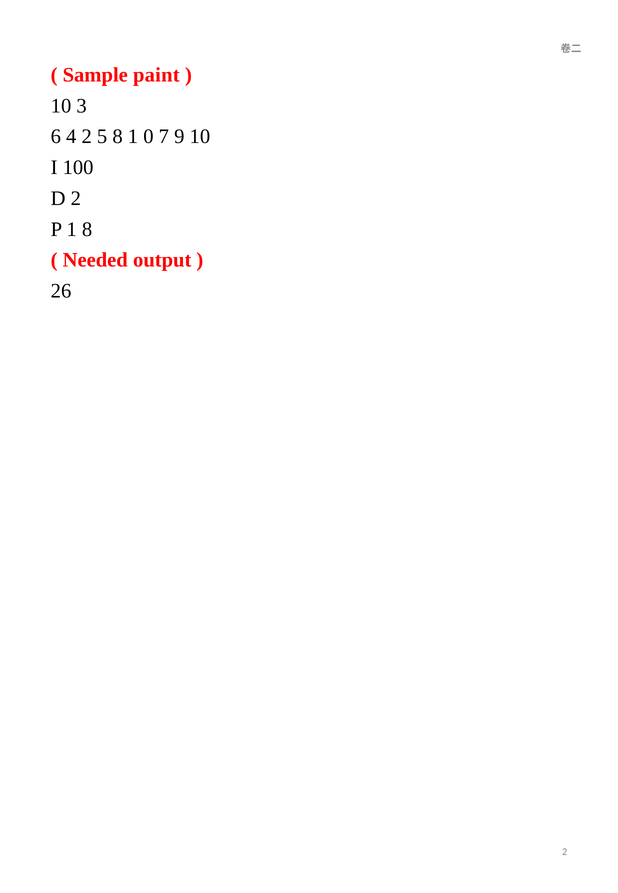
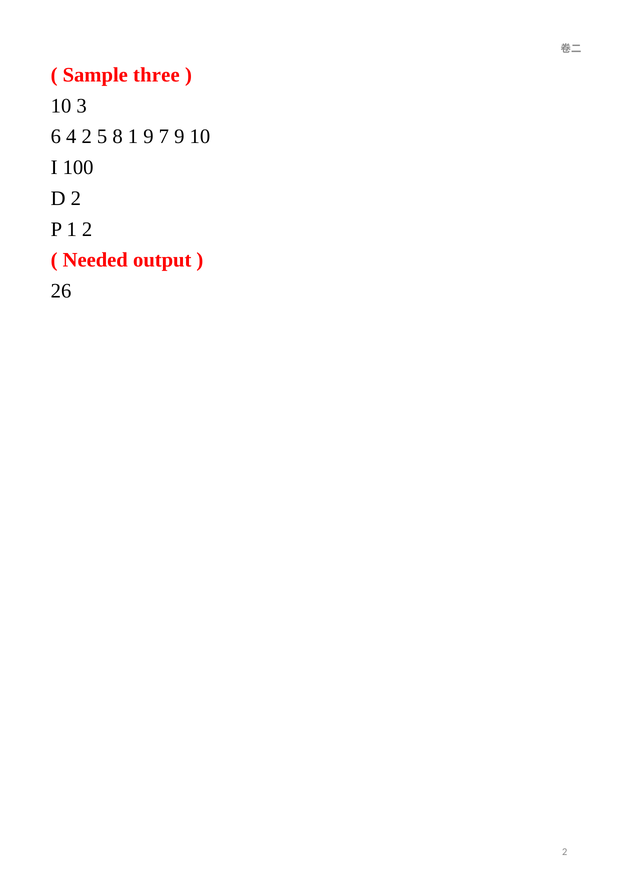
paint: paint -> three
1 0: 0 -> 9
1 8: 8 -> 2
